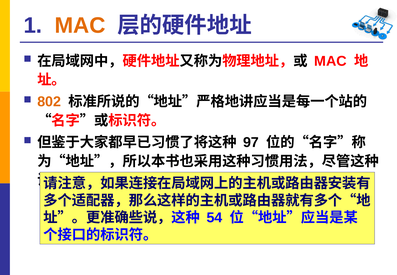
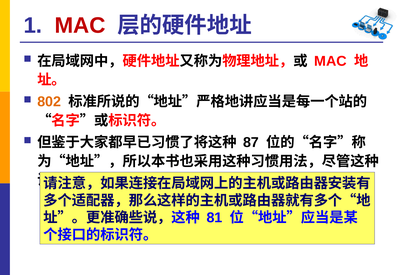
MAC at (80, 26) colour: orange -> red
97: 97 -> 87
54: 54 -> 81
